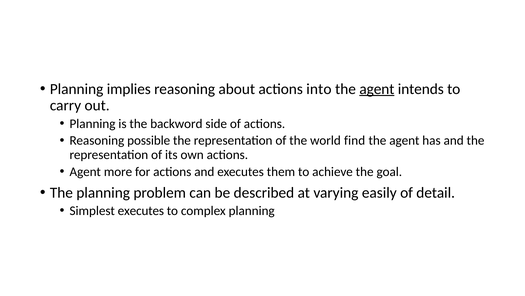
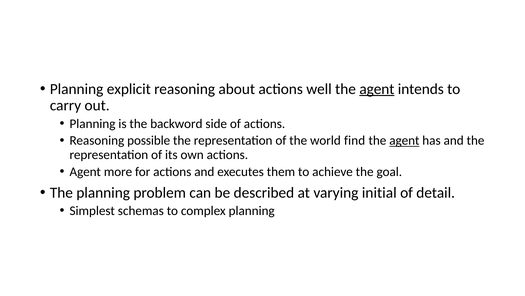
implies: implies -> explicit
into: into -> well
agent at (404, 140) underline: none -> present
easily: easily -> initial
Simplest executes: executes -> schemas
